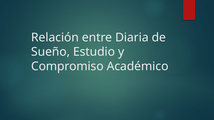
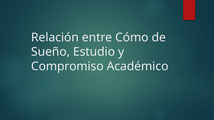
Diaria: Diaria -> Cómo
